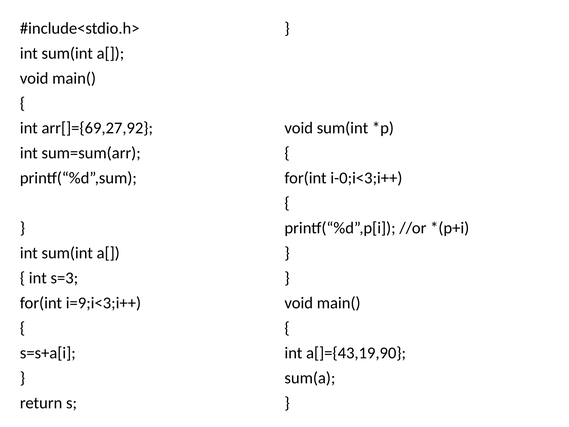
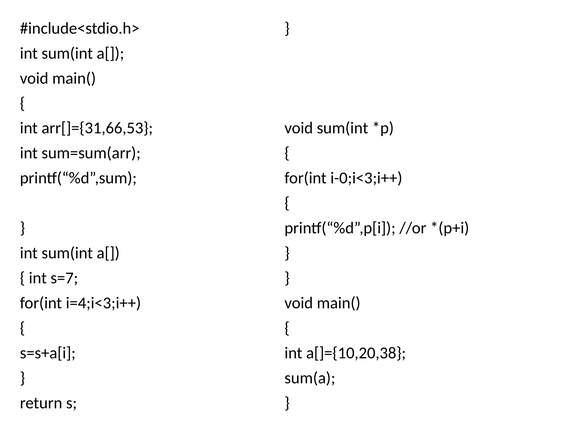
arr[]={69,27,92: arr[]={69,27,92 -> arr[]={31,66,53
s=3: s=3 -> s=7
i=9;i<3;i++: i=9;i<3;i++ -> i=4;i<3;i++
a[]={43,19,90: a[]={43,19,90 -> a[]={10,20,38
